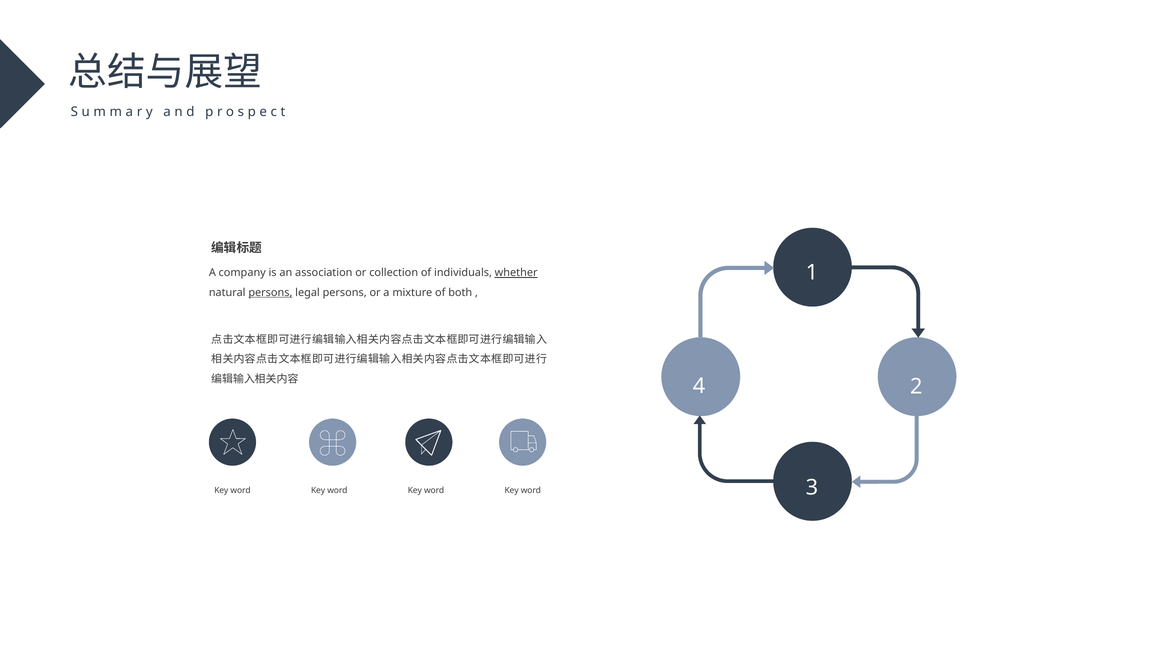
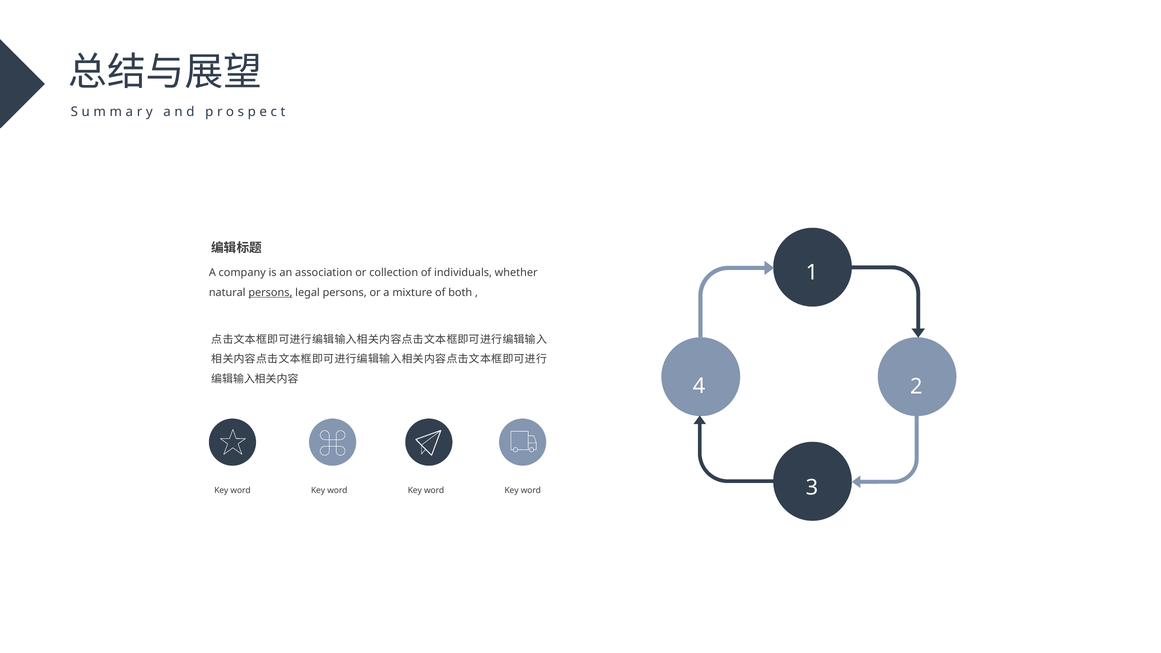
whether underline: present -> none
